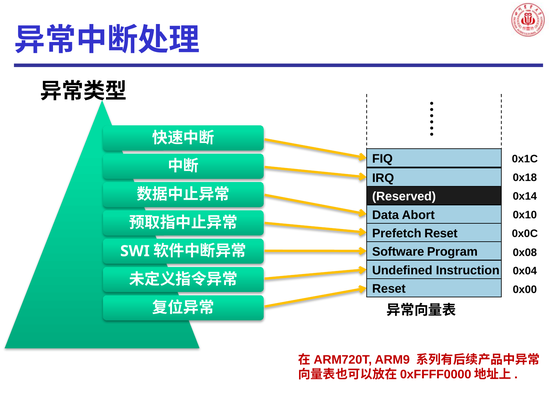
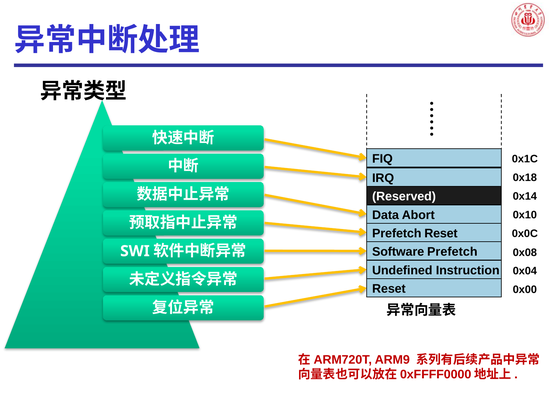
Software Program: Program -> Prefetch
